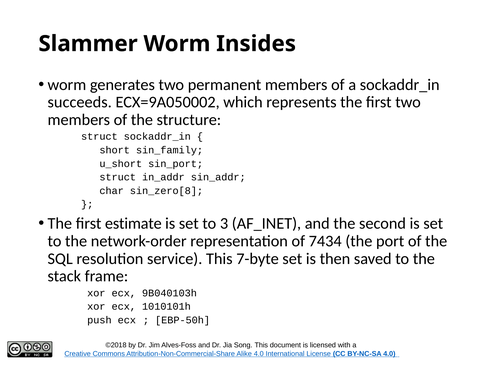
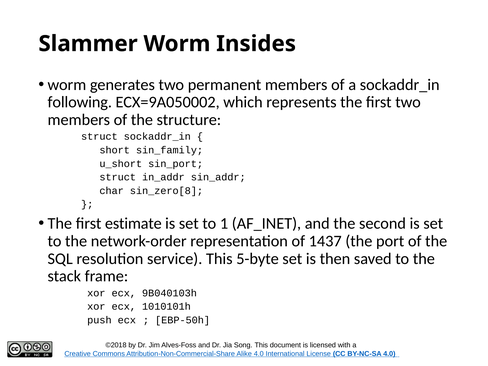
succeeds: succeeds -> following
3: 3 -> 1
7434: 7434 -> 1437
7-byte: 7-byte -> 5-byte
